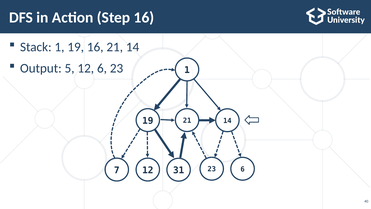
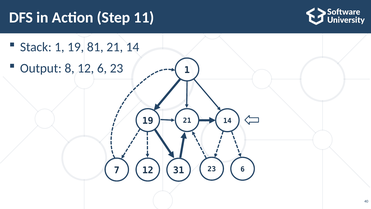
Step 16: 16 -> 11
19 16: 16 -> 81
5: 5 -> 8
